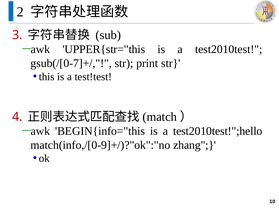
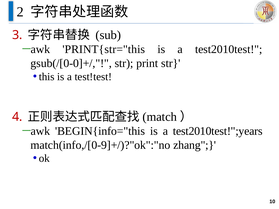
UPPER{str="this: UPPER{str="this -> PRINT{str="this
gsub(/[0-7]+/: gsub(/[0-7]+/ -> gsub(/[0-0]+/
test2010test!";hello: test2010test!";hello -> test2010test!";years
